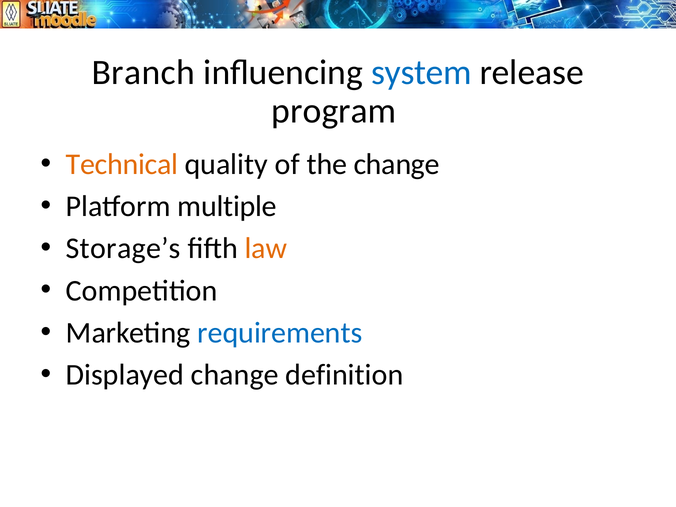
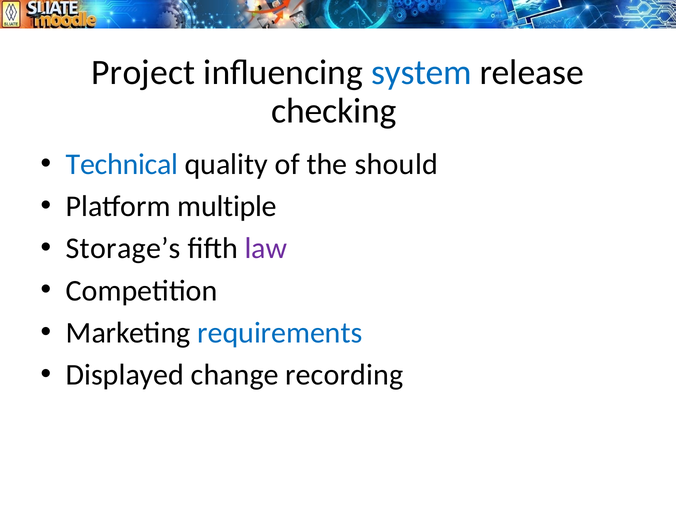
Branch: Branch -> Project
program: program -> checking
Technical colour: orange -> blue
the change: change -> should
law colour: orange -> purple
definition: definition -> recording
